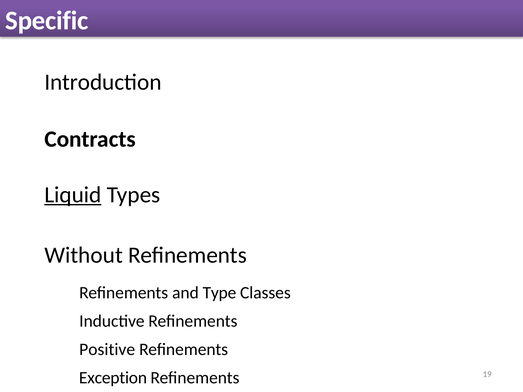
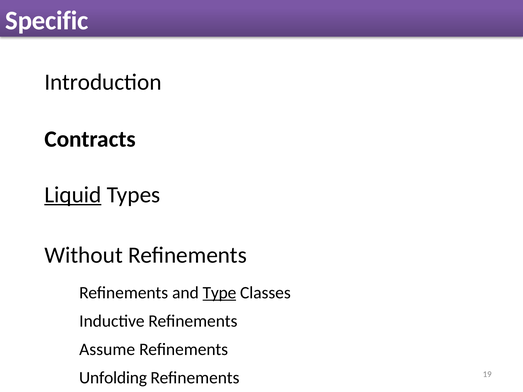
Type underline: none -> present
Positive: Positive -> Assume
Exception: Exception -> Unfolding
